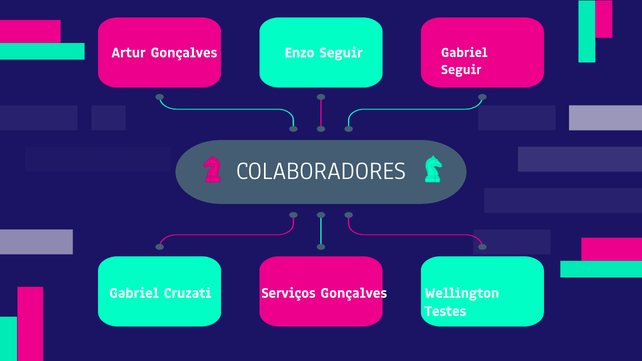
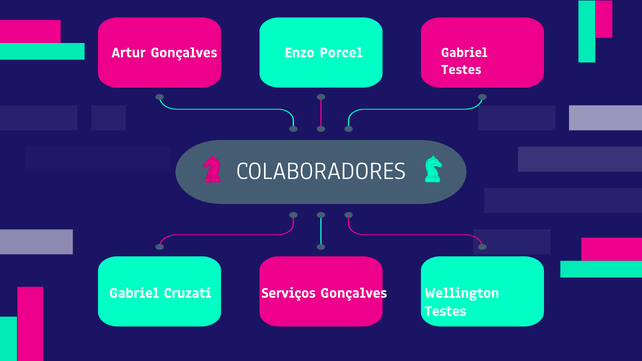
Enzo Seguir: Seguir -> Porcel
Seguir at (461, 69): Seguir -> Testes
